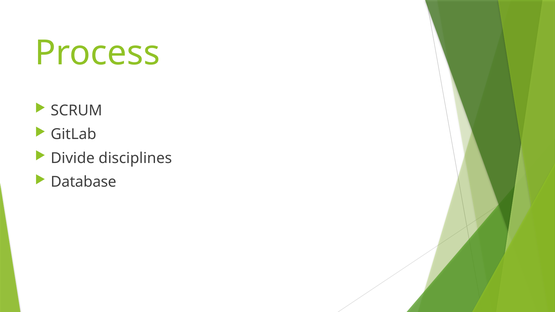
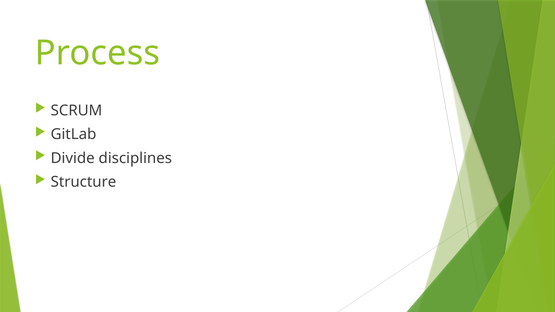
Database: Database -> Structure
